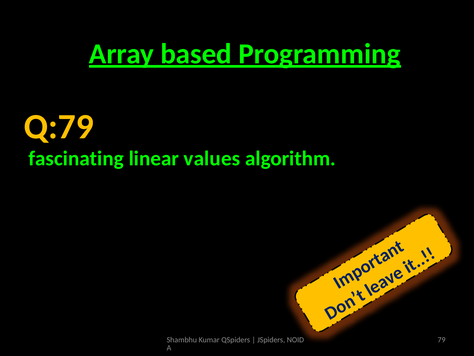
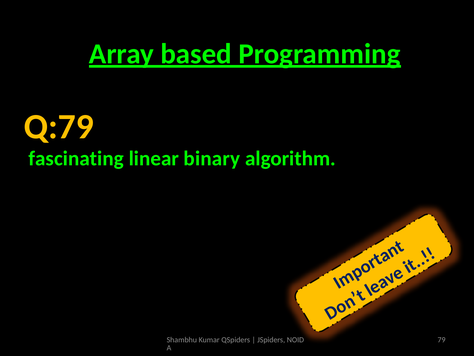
values: values -> binary
